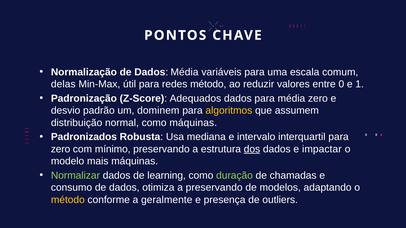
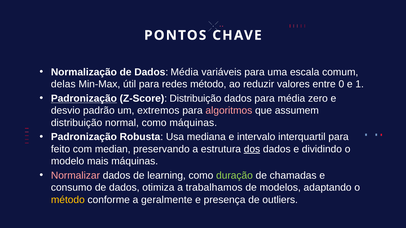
Padronização at (84, 99) underline: none -> present
Z-Score Adequados: Adequados -> Distribuição
dominem: dominem -> extremos
algoritmos colour: yellow -> pink
Padronizados at (84, 137): Padronizados -> Padronização
zero at (61, 149): zero -> feito
mínimo: mínimo -> median
impactar: impactar -> dividindo
Normalizar colour: light green -> pink
a preservando: preservando -> trabalhamos
